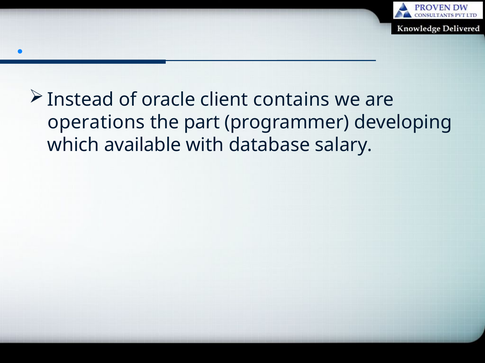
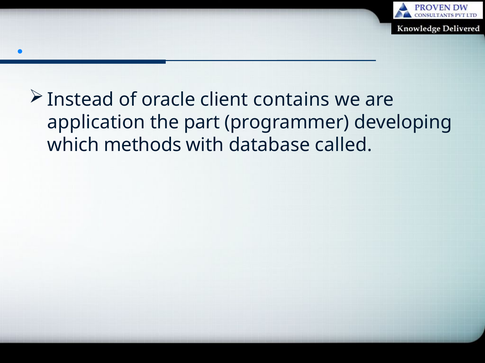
operations: operations -> application
available: available -> methods
salary: salary -> called
